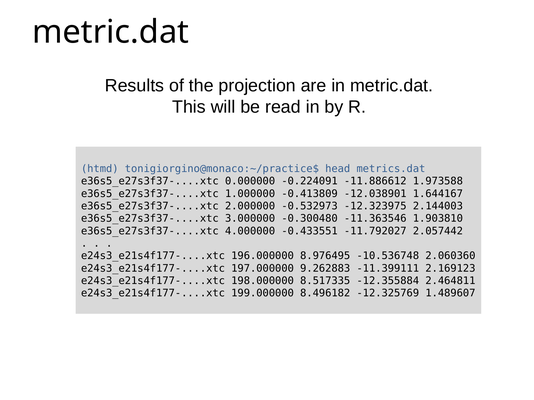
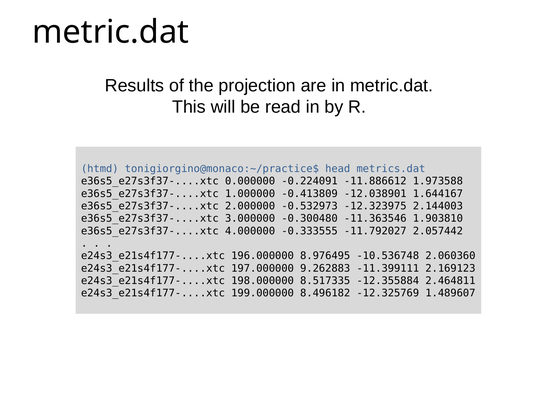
-0.433551: -0.433551 -> -0.333555
